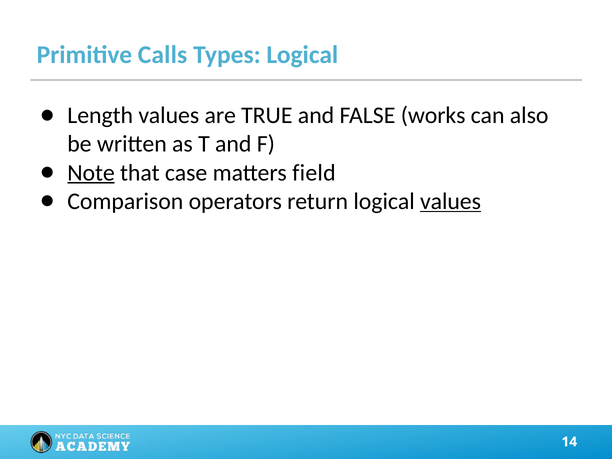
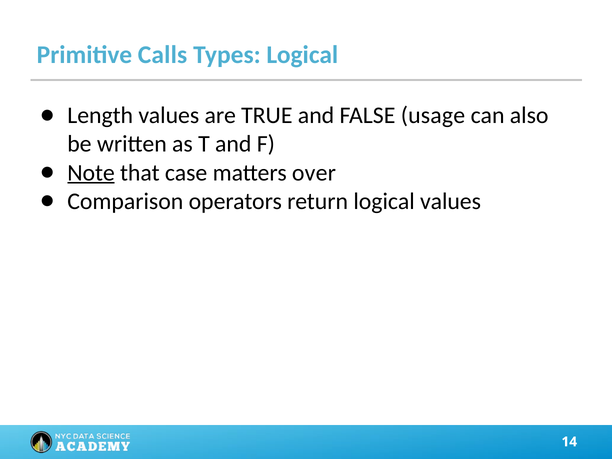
works: works -> usage
field: field -> over
values at (451, 201) underline: present -> none
